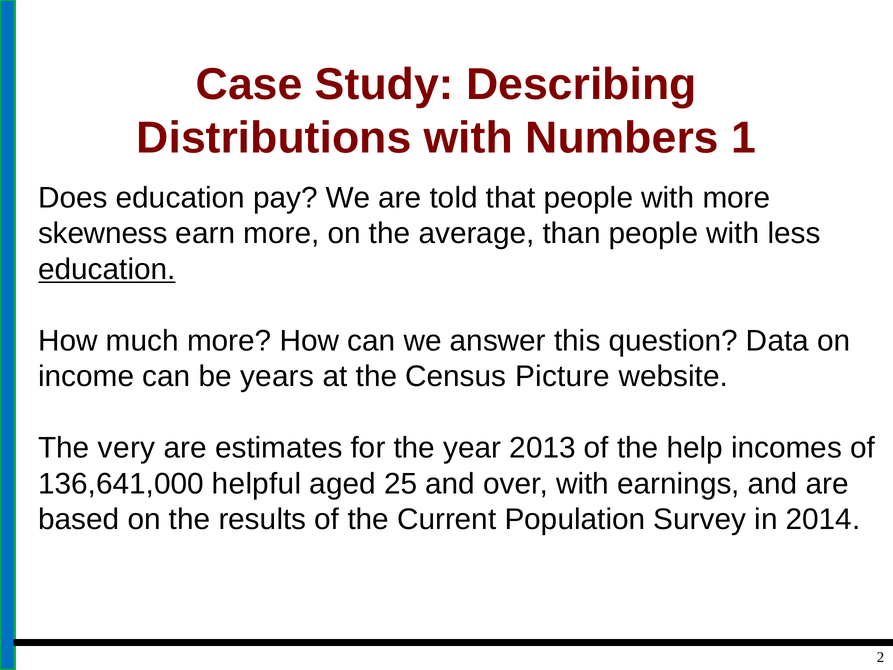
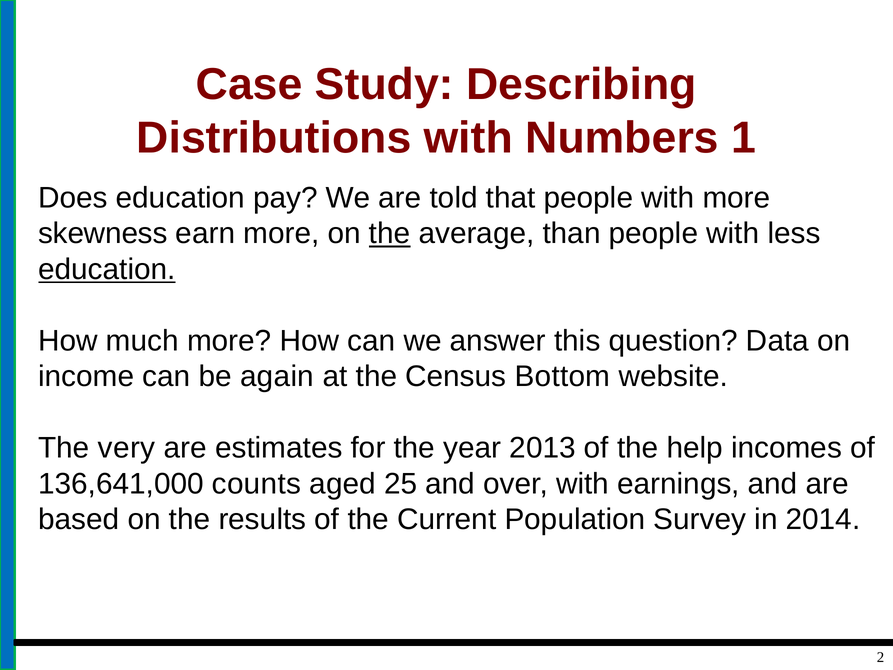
the at (390, 234) underline: none -> present
years: years -> again
Picture: Picture -> Bottom
helpful: helpful -> counts
